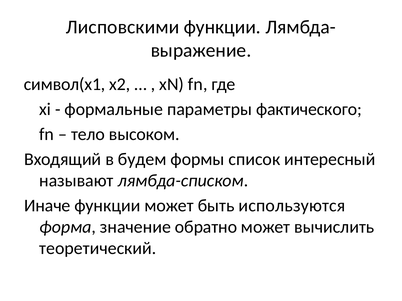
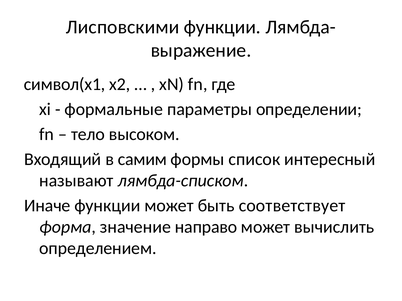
фактического: фактического -> определении
будем: будем -> самим
используются: используются -> соответствует
обратно: обратно -> направо
теоретический: теоретический -> определением
